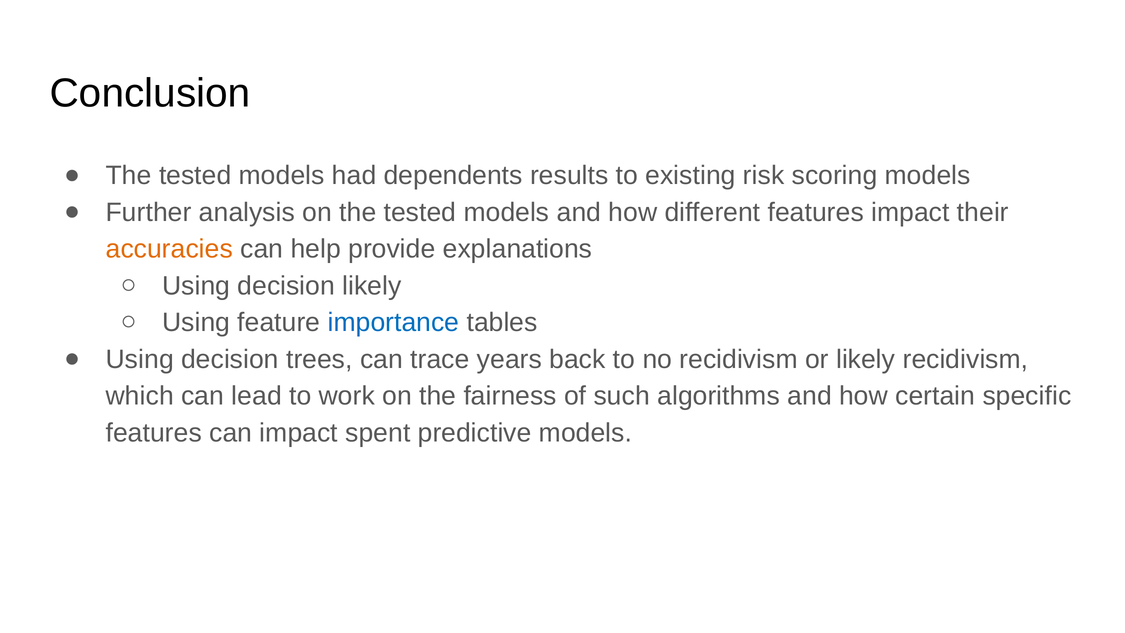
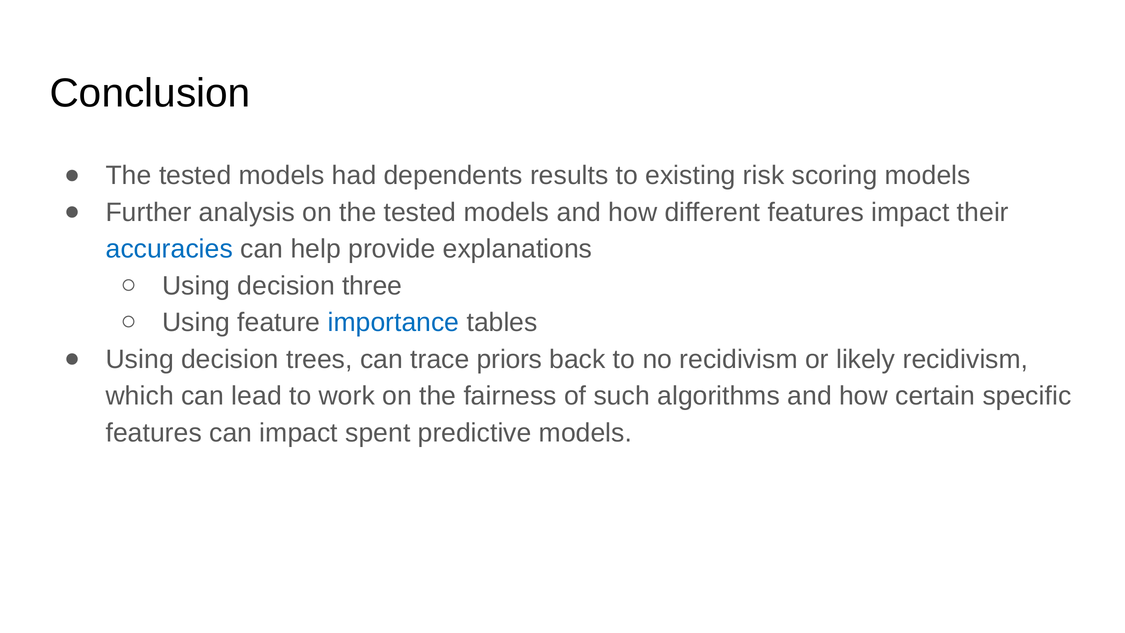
accuracies colour: orange -> blue
decision likely: likely -> three
years: years -> priors
